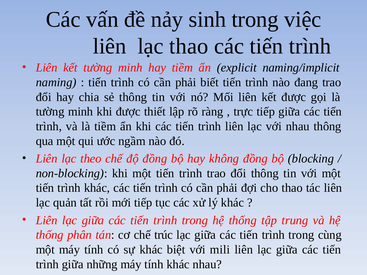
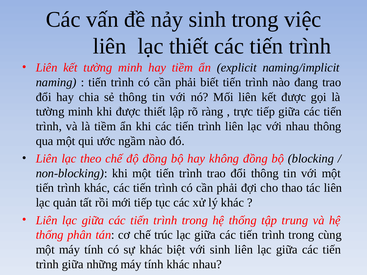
lạc thao: thao -> thiết
với mili: mili -> sinh
